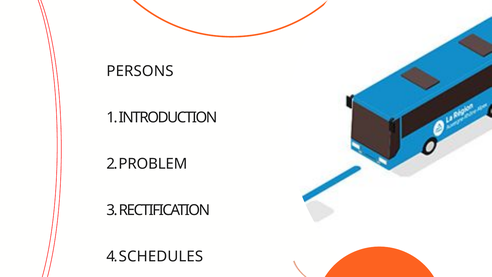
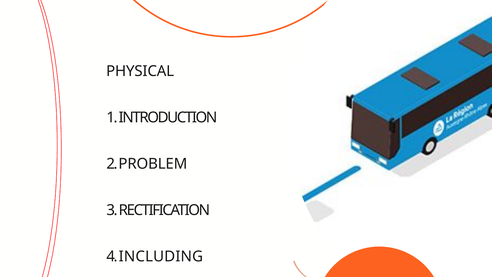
PERSONS: PERSONS -> PHYSICAL
SCHEDULES: SCHEDULES -> INCLUDING
